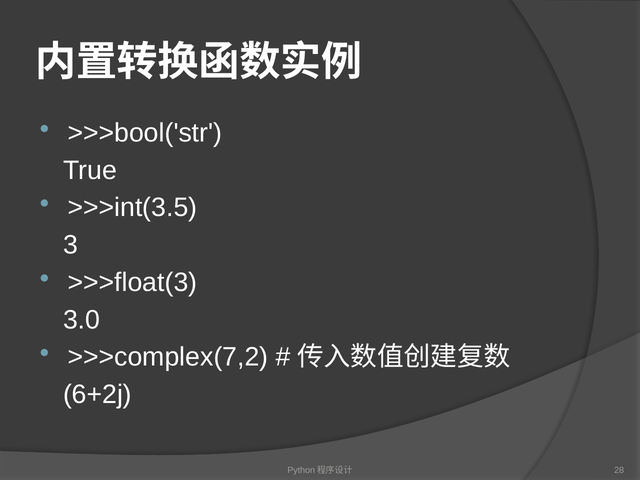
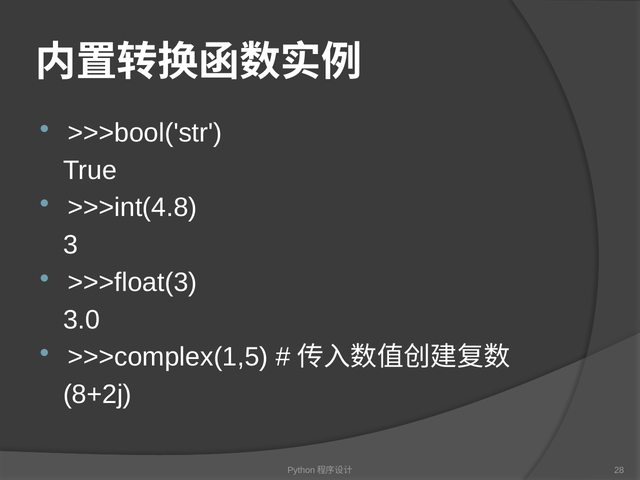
>>>int(3.5: >>>int(3.5 -> >>>int(4.8
>>>complex(7,2: >>>complex(7,2 -> >>>complex(1,5
6+2j: 6+2j -> 8+2j
